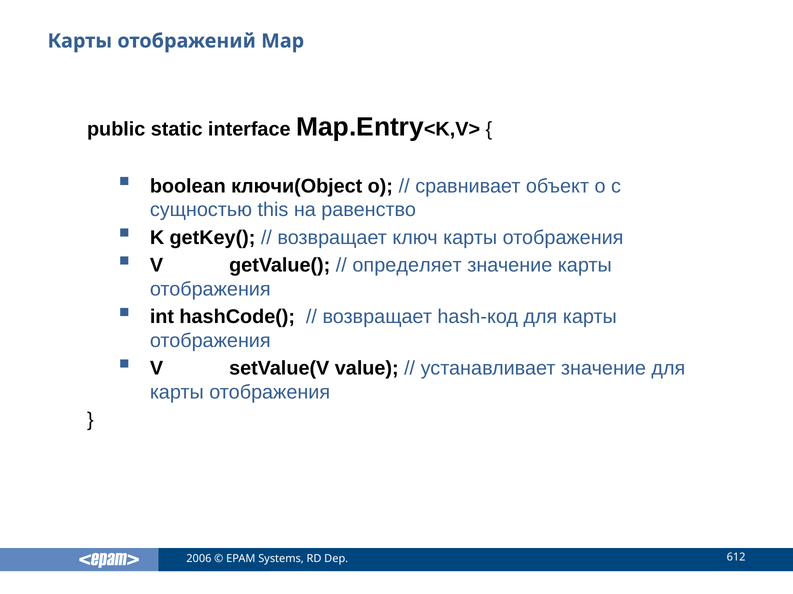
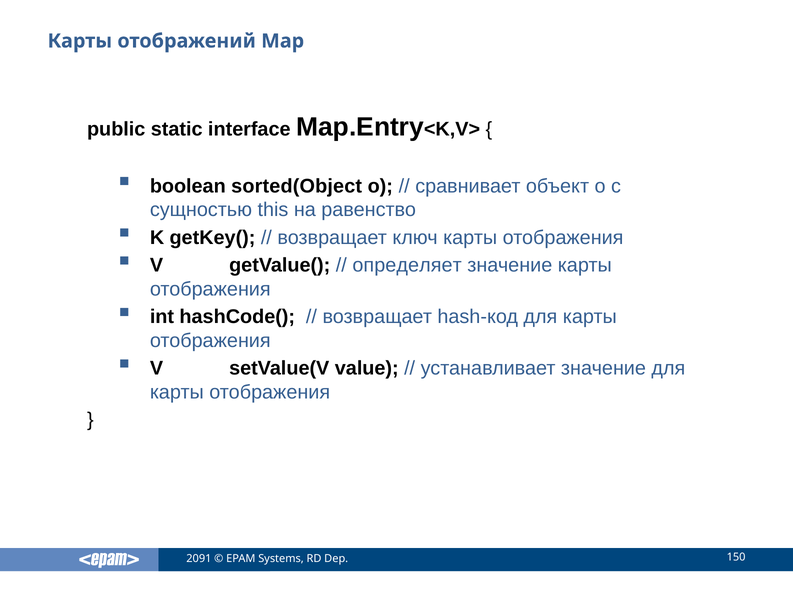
ключи(Object: ключи(Object -> sorted(Object
2006: 2006 -> 2091
612: 612 -> 150
